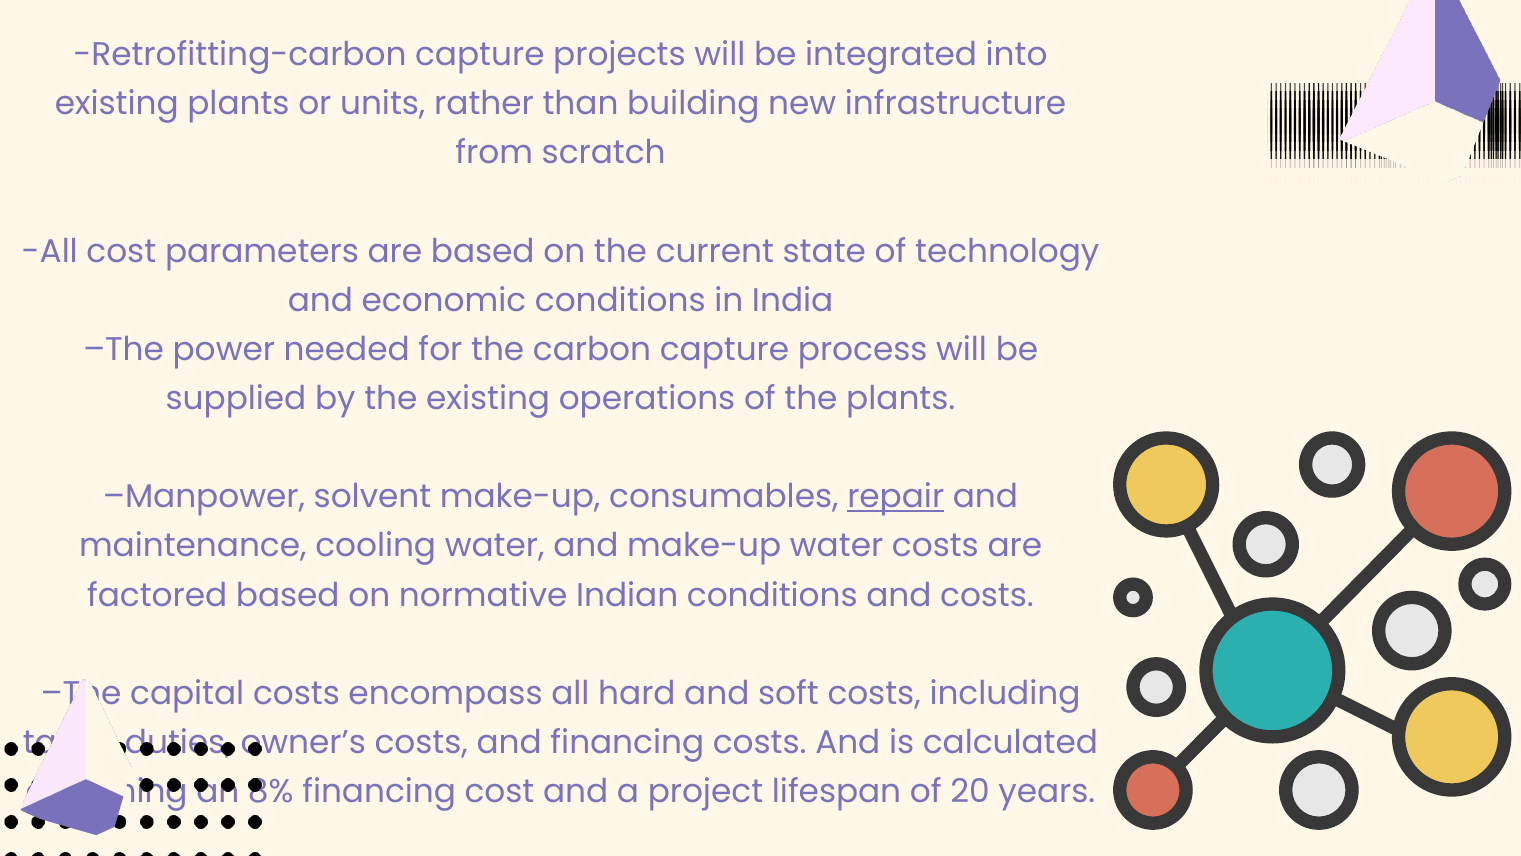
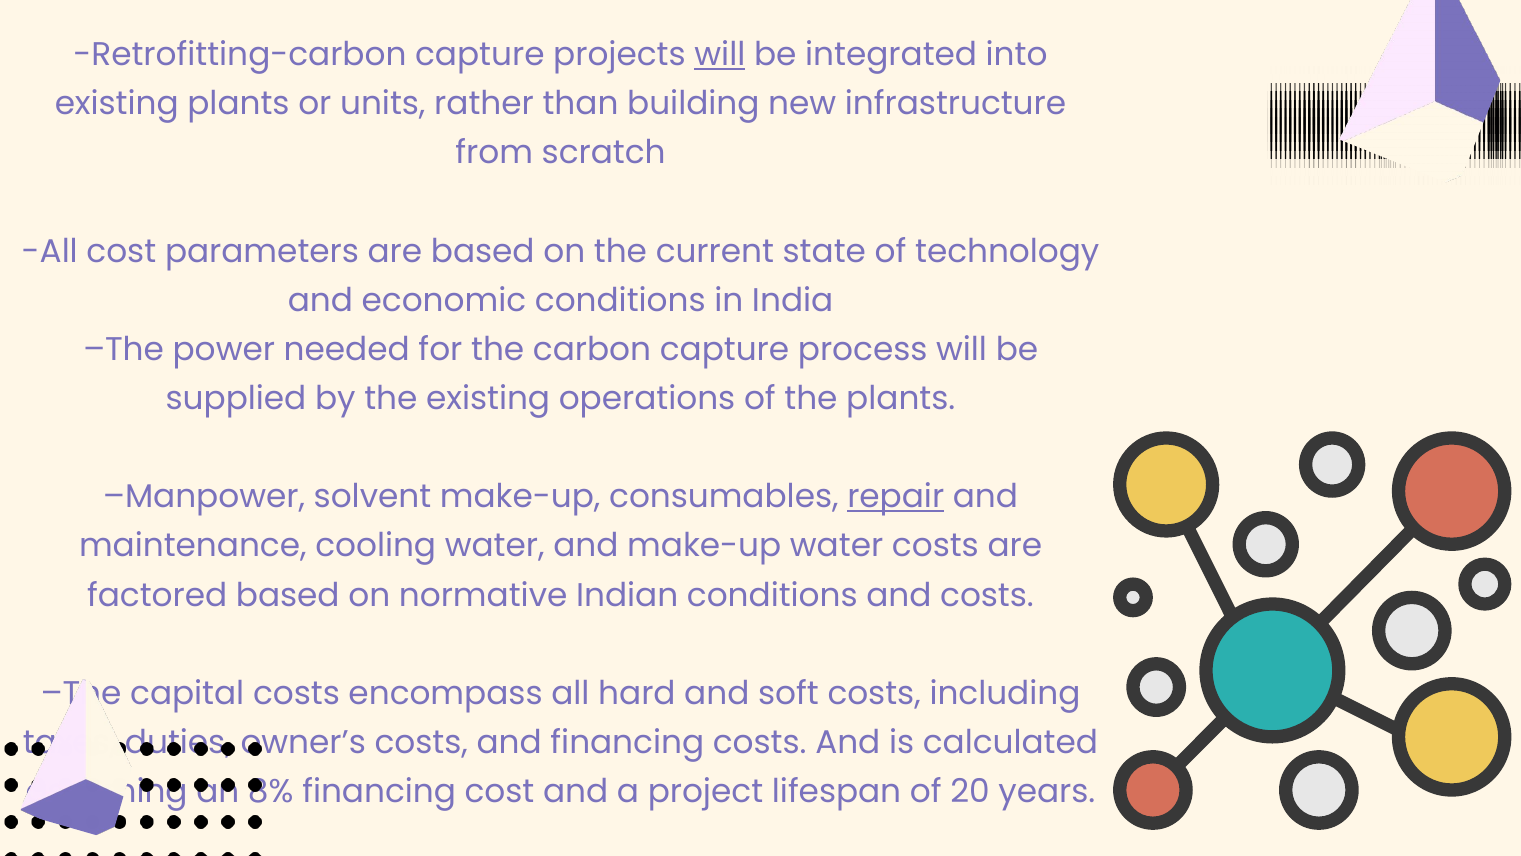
will at (720, 55) underline: none -> present
